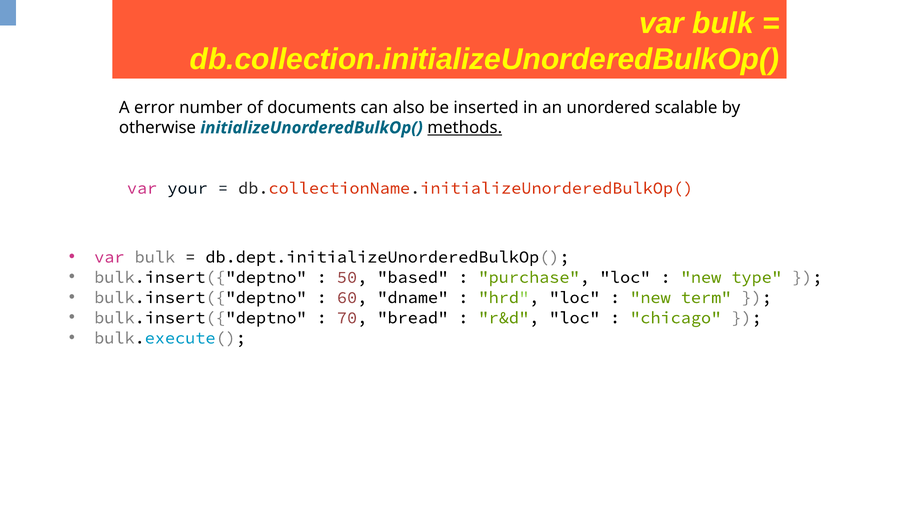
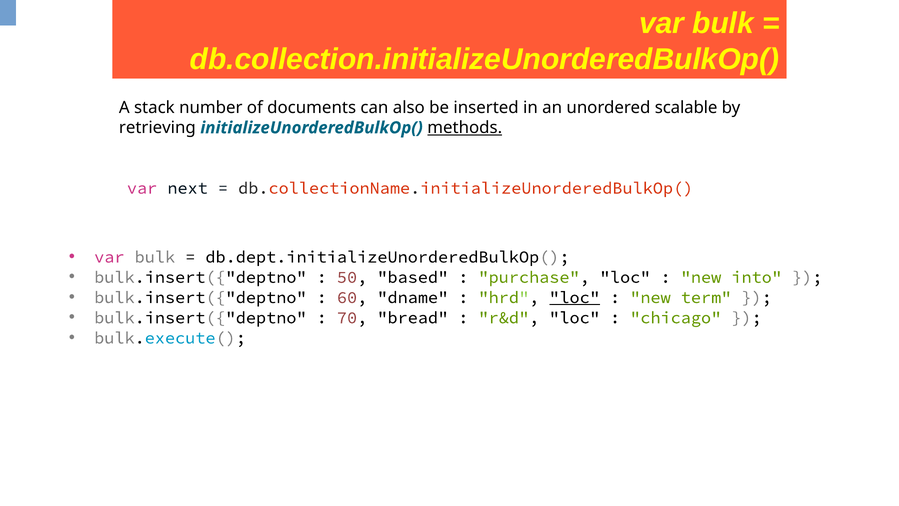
error: error -> stack
otherwise: otherwise -> retrieving
your: your -> next
type: type -> into
loc at (575, 297) underline: none -> present
